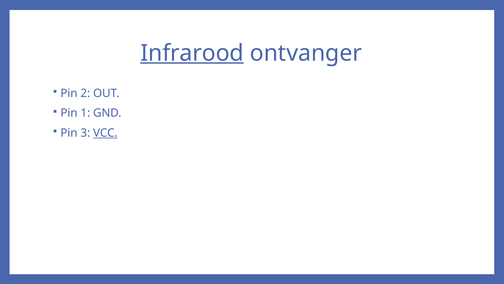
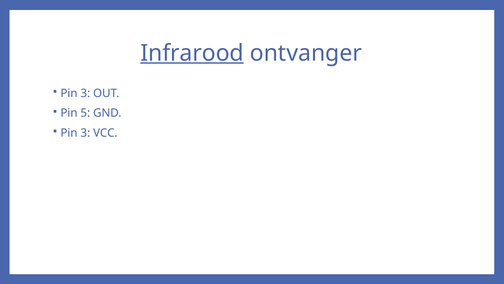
2 at (85, 93): 2 -> 3
1: 1 -> 5
VCC underline: present -> none
